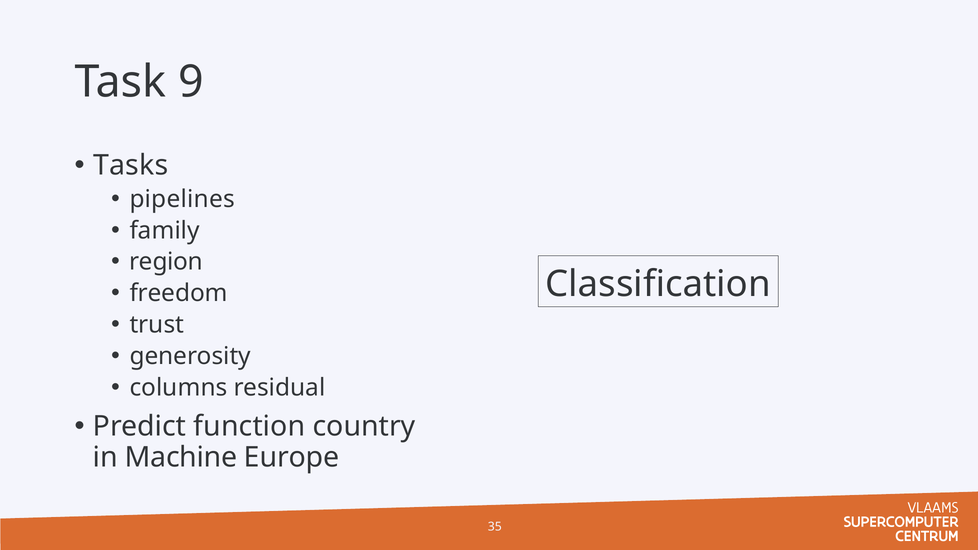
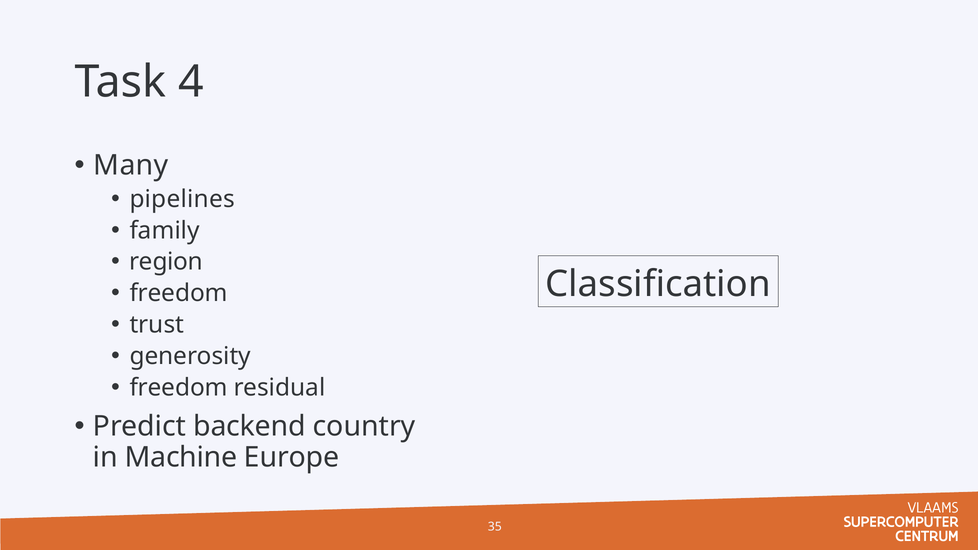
9: 9 -> 4
Tasks: Tasks -> Many
columns at (178, 388): columns -> freedom
function: function -> backend
